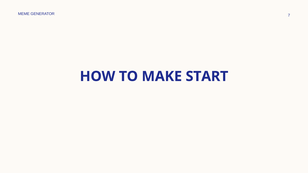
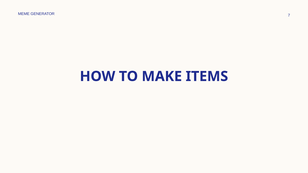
START: START -> ITEMS
